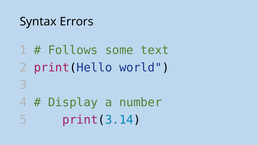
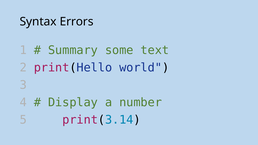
Follows: Follows -> Summary
